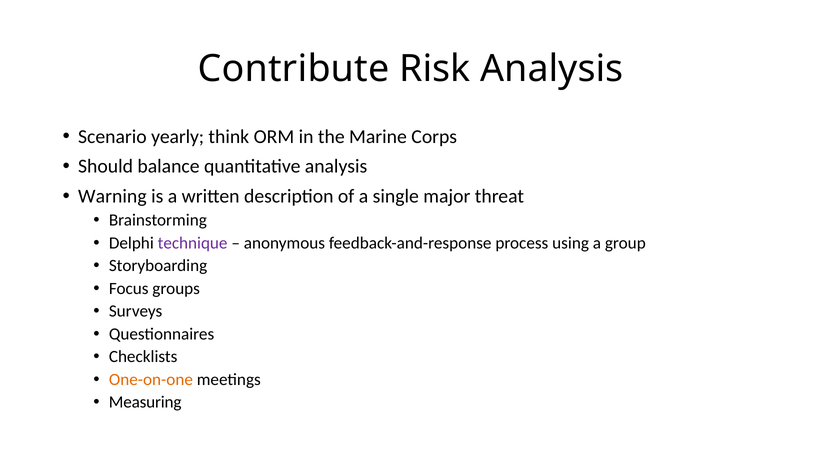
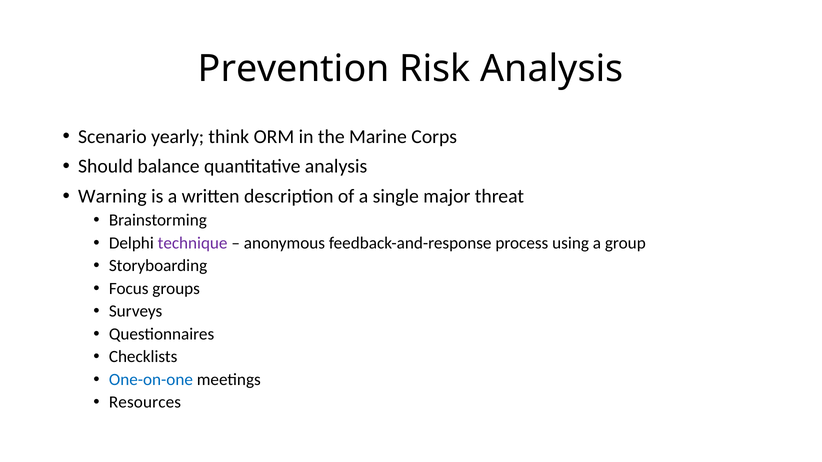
Contribute: Contribute -> Prevention
One-on-one colour: orange -> blue
Measuring: Measuring -> Resources
